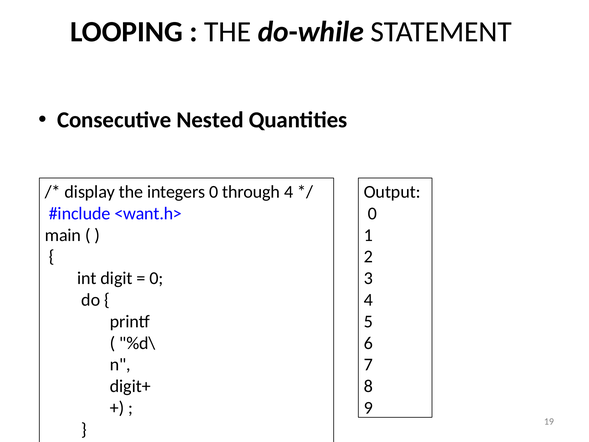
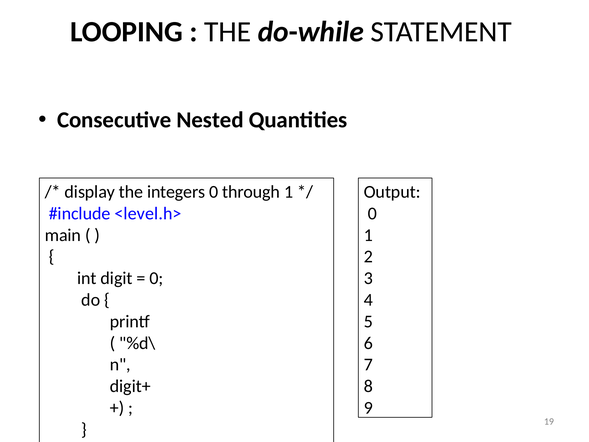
through 4: 4 -> 1
<want.h>: <want.h> -> <level.h>
